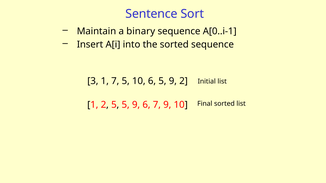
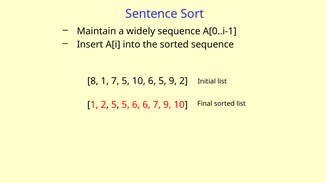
binary: binary -> widely
3: 3 -> 8
5 5 9: 9 -> 6
